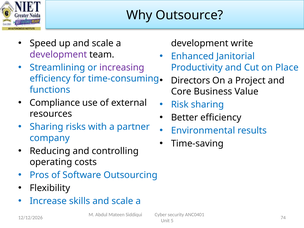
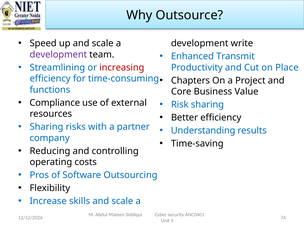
Janitorial: Janitorial -> Transmit
increasing colour: purple -> red
Directors: Directors -> Chapters
Environmental: Environmental -> Understanding
